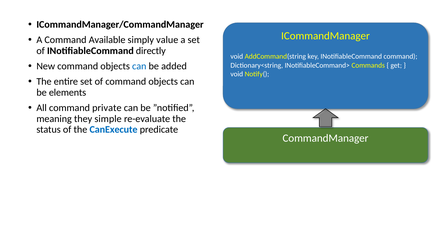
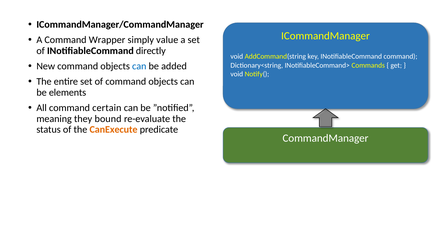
Available: Available -> Wrapper
private: private -> certain
simple: simple -> bound
CanExecute colour: blue -> orange
